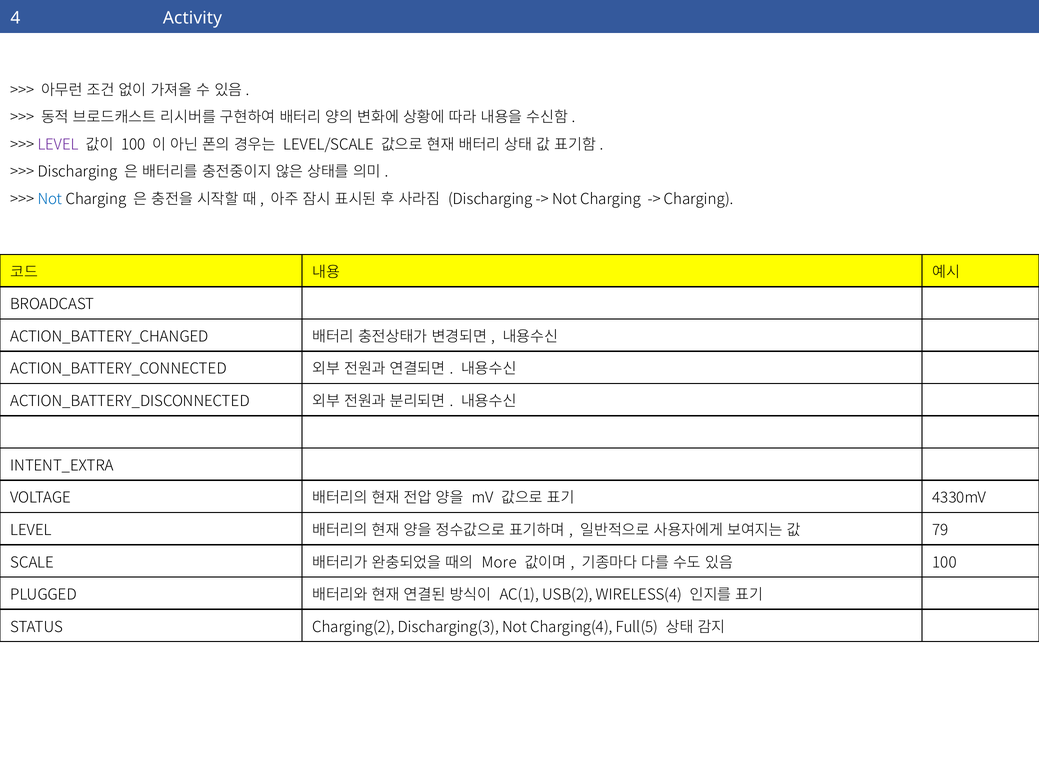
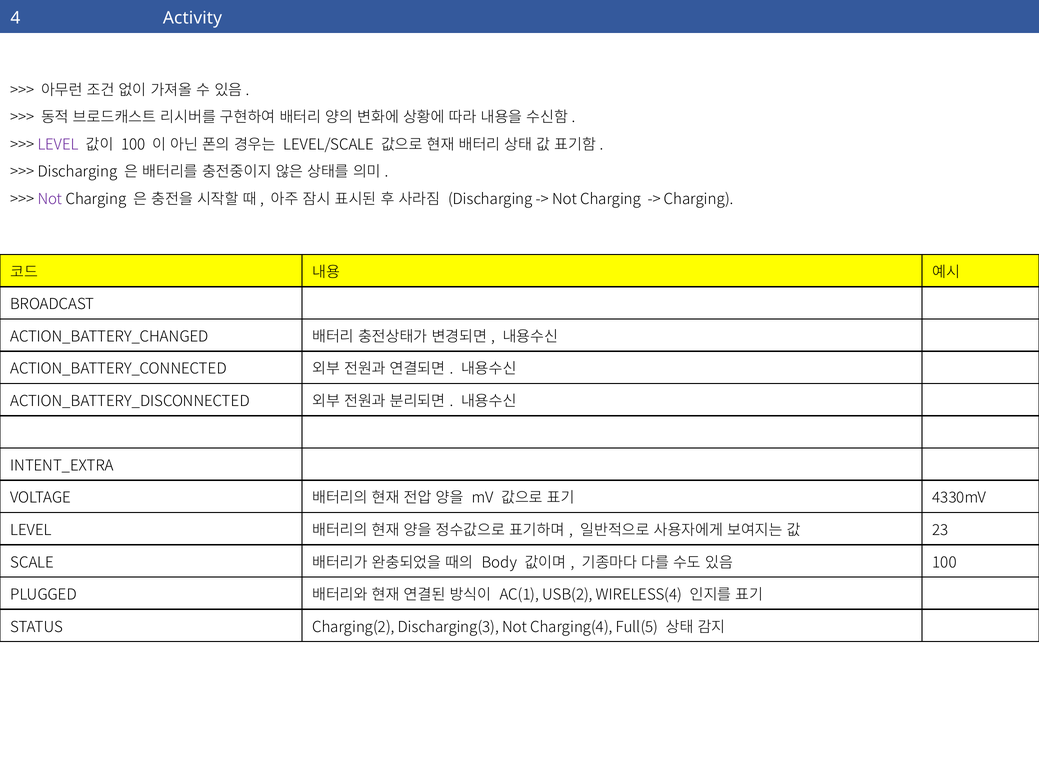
Not at (50, 199) colour: blue -> purple
79: 79 -> 23
More: More -> Body
